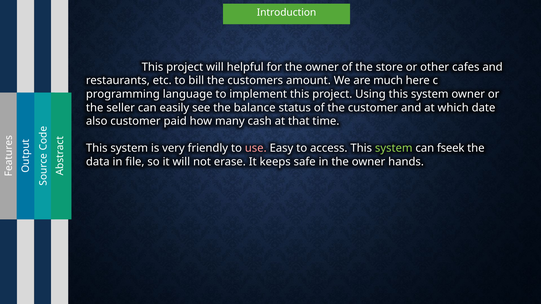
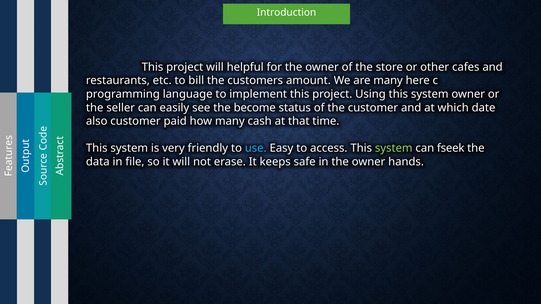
are much: much -> many
balance: balance -> become
use colour: pink -> light blue
